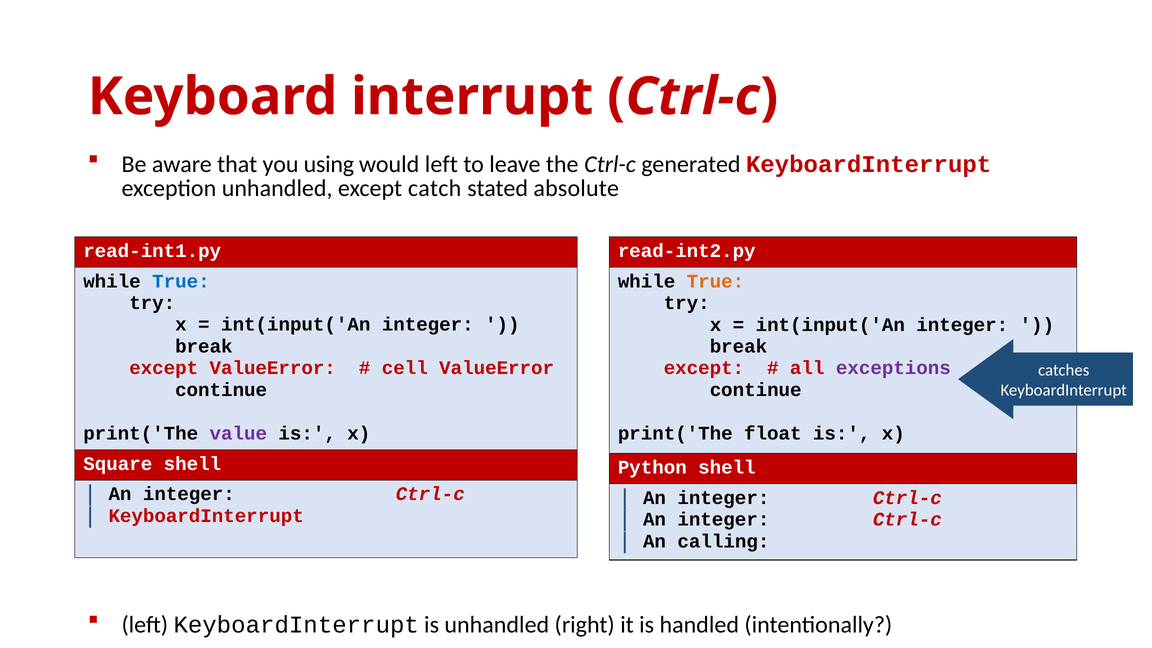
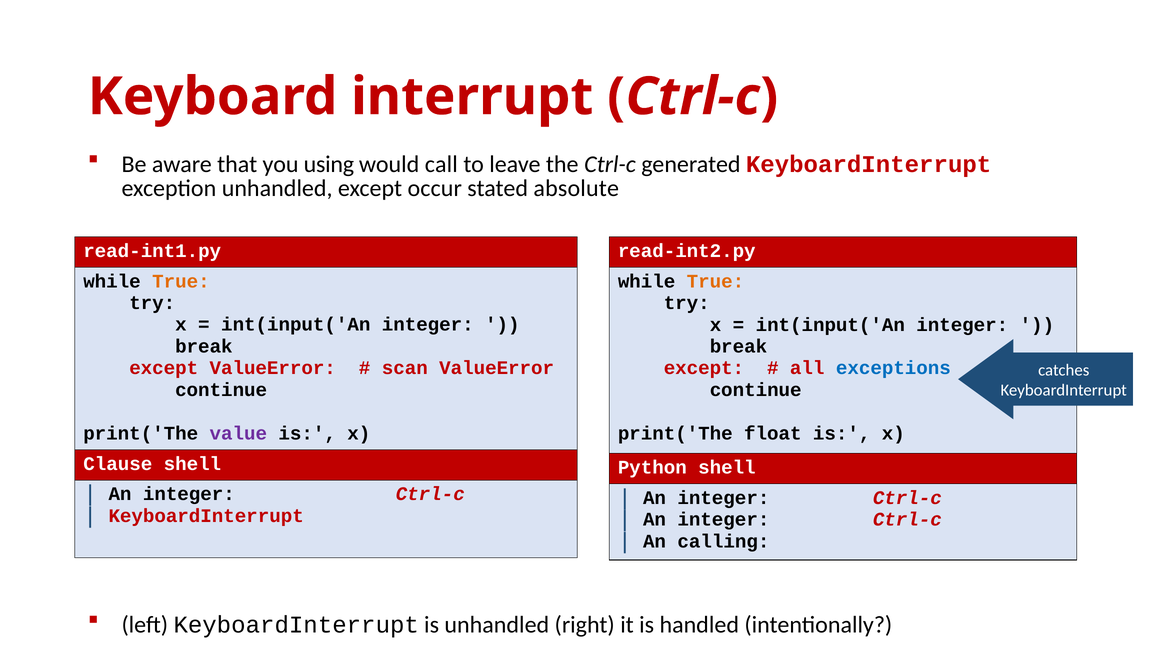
would left: left -> call
catch: catch -> occur
True at (181, 281) colour: blue -> orange
cell: cell -> scan
exceptions colour: purple -> blue
Square: Square -> Clause
